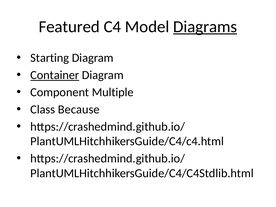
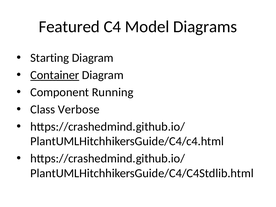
Diagrams underline: present -> none
Multiple: Multiple -> Running
Because: Because -> Verbose
